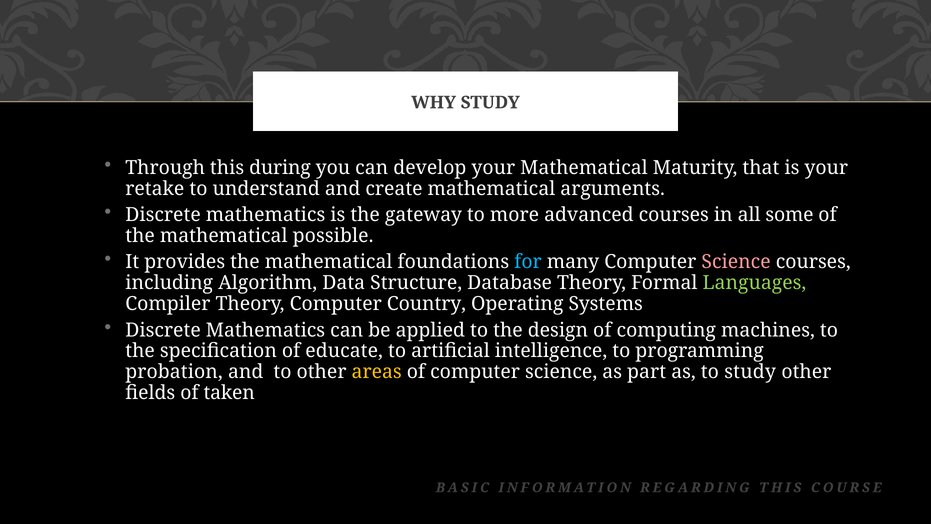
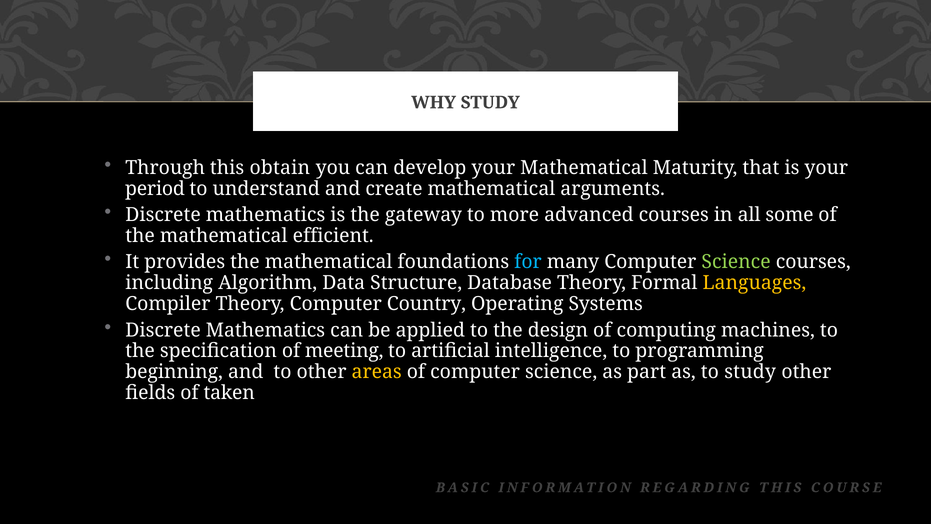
during: during -> obtain
retake: retake -> period
possible: possible -> efficient
Science at (736, 262) colour: pink -> light green
Languages colour: light green -> yellow
educate: educate -> meeting
probation: probation -> beginning
